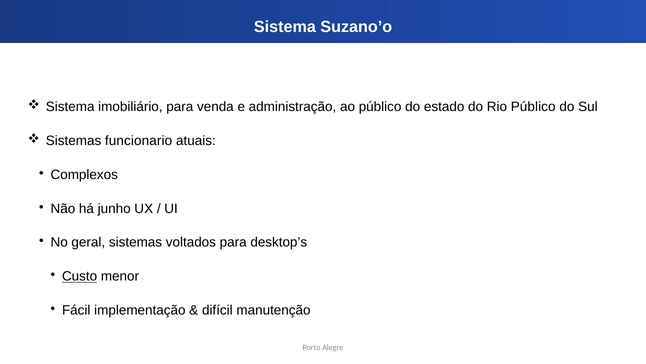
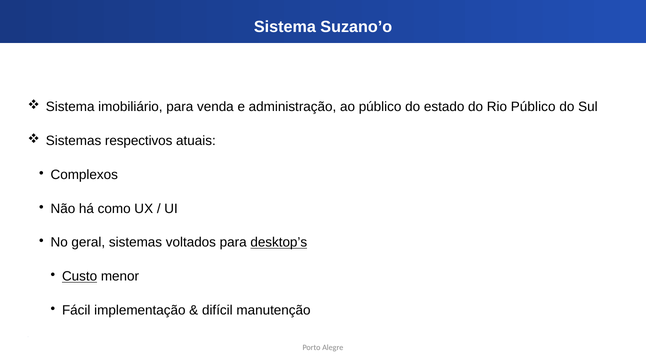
funcionario: funcionario -> respectivos
junho: junho -> como
desktop’s underline: none -> present
